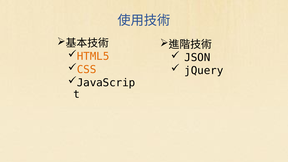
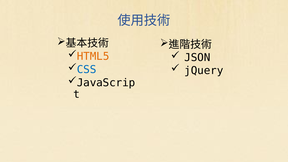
CSS colour: orange -> blue
